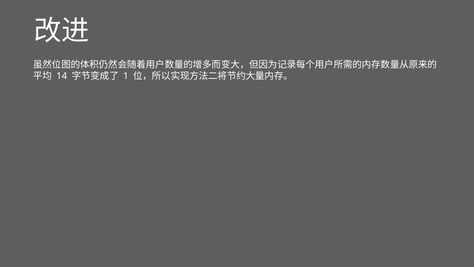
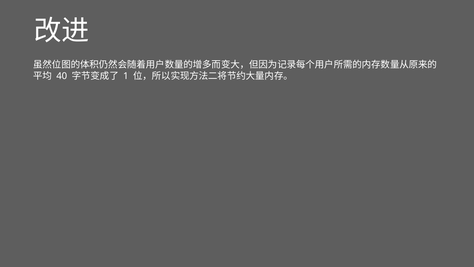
14: 14 -> 40
